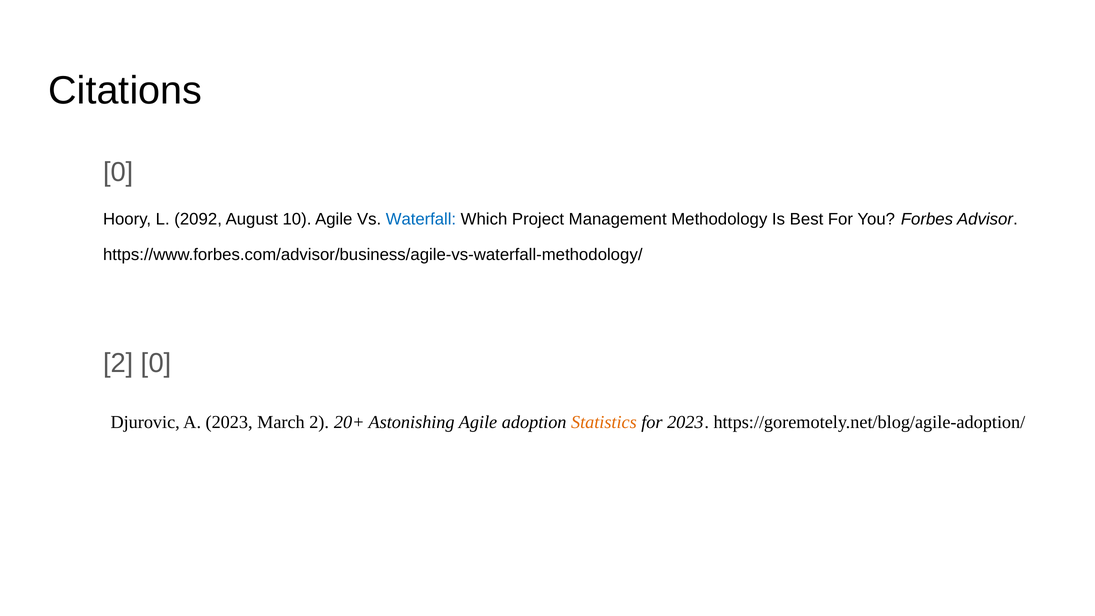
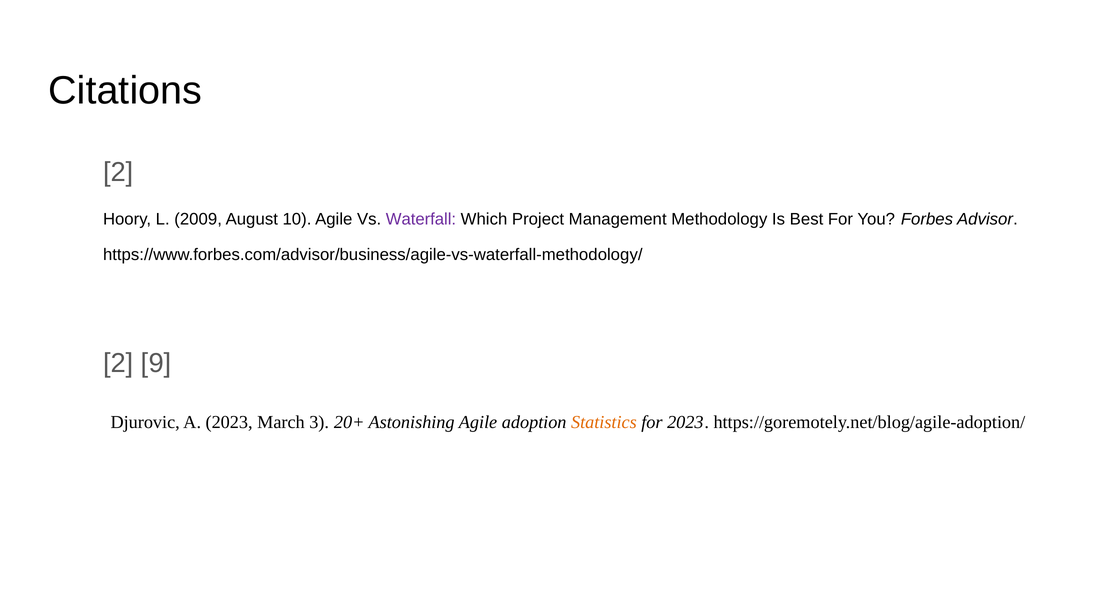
0 at (118, 172): 0 -> 2
2092: 2092 -> 2009
Waterfall colour: blue -> purple
2 0: 0 -> 9
March 2: 2 -> 3
